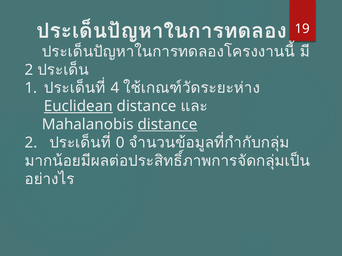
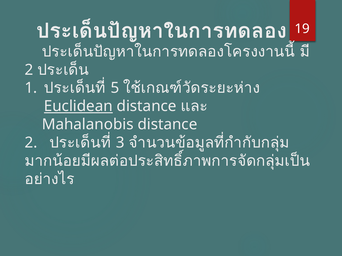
4: 4 -> 5
distance at (167, 125) underline: present -> none
0: 0 -> 3
